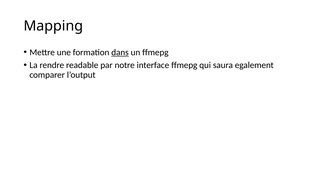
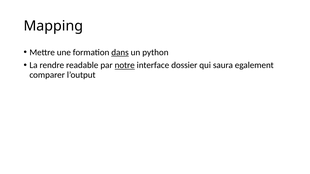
un ffmepg: ffmepg -> python
notre underline: none -> present
interface ffmepg: ffmepg -> dossier
